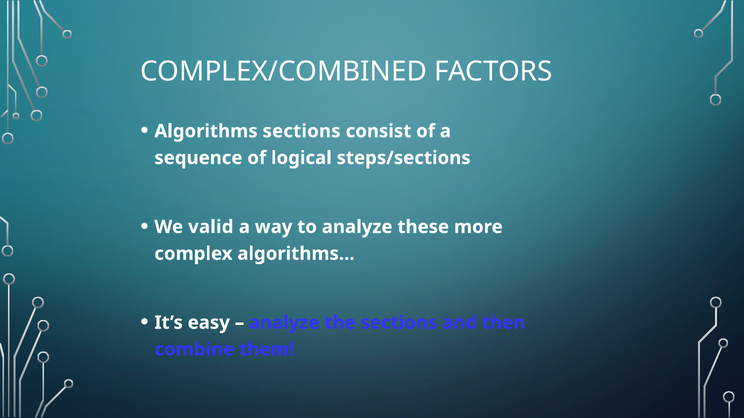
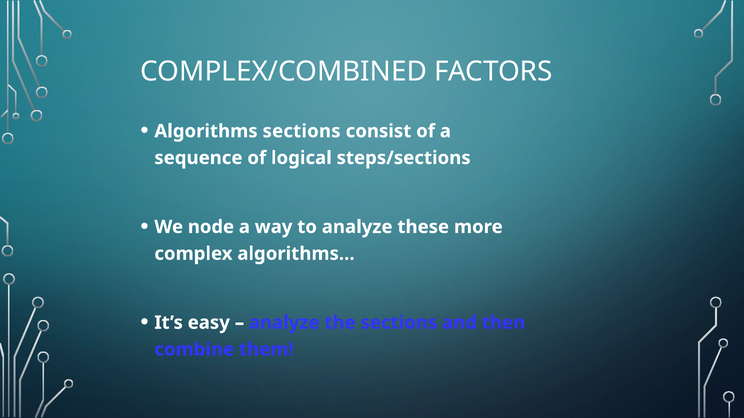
valid: valid -> node
